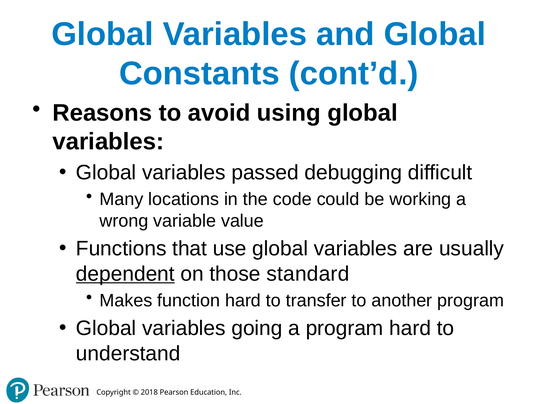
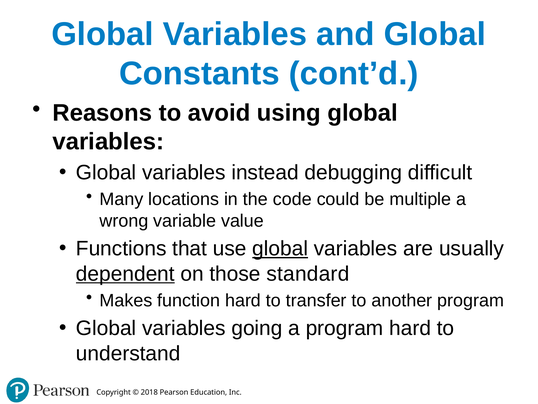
passed: passed -> instead
working: working -> multiple
global at (280, 248) underline: none -> present
